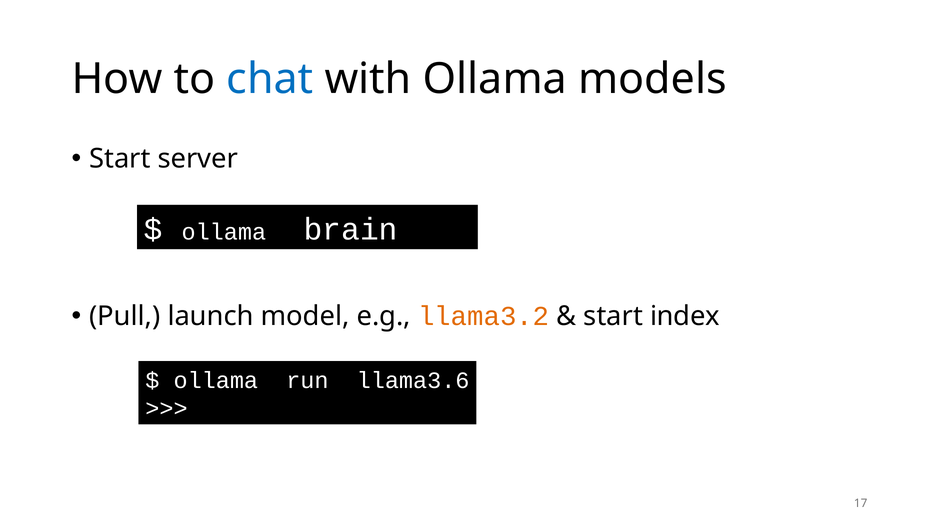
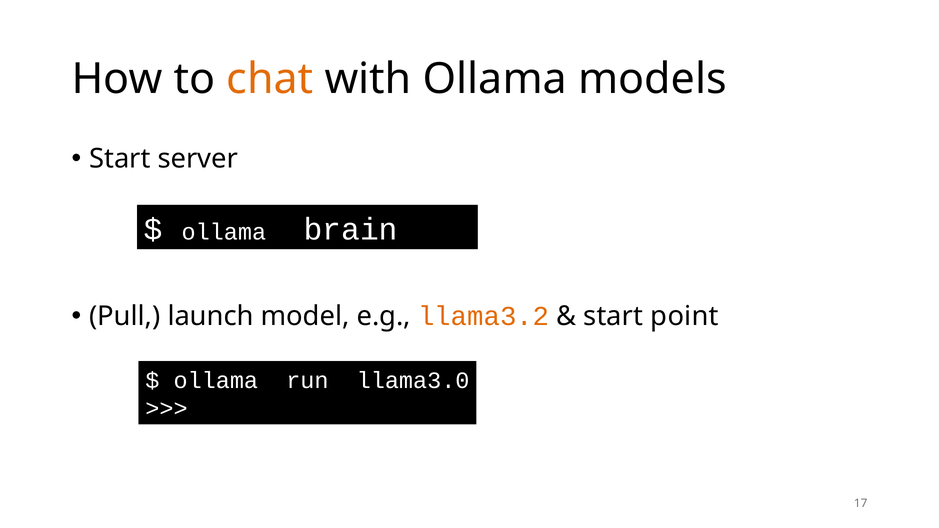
chat colour: blue -> orange
index: index -> point
llama3.6: llama3.6 -> llama3.0
